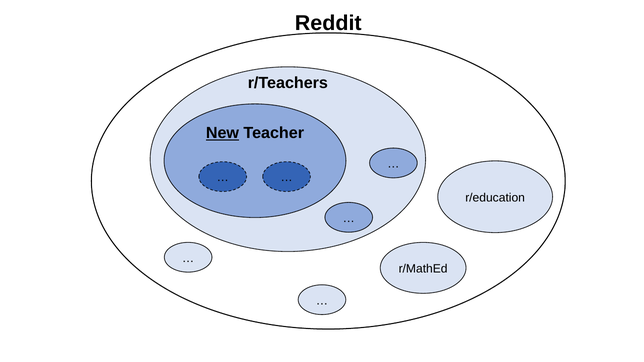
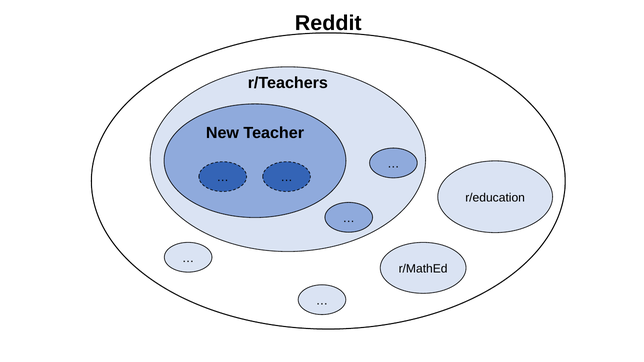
New underline: present -> none
